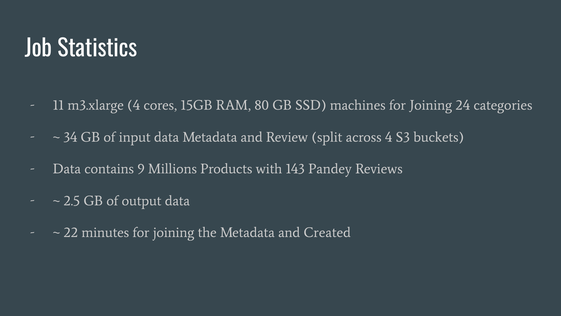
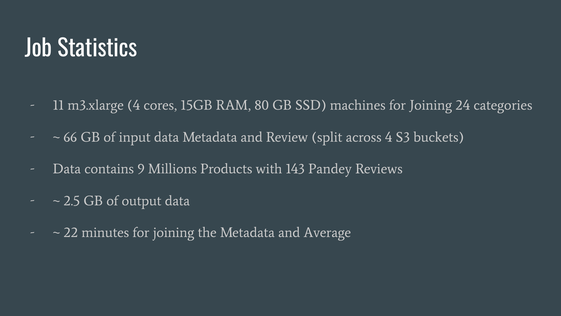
34: 34 -> 66
Created: Created -> Average
